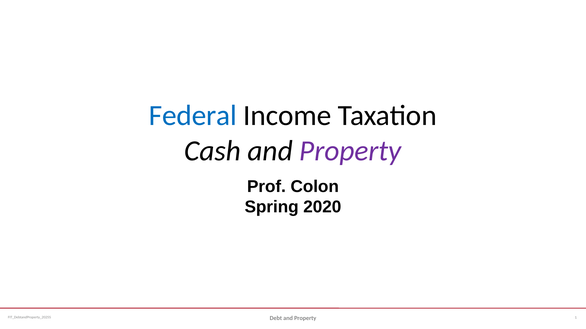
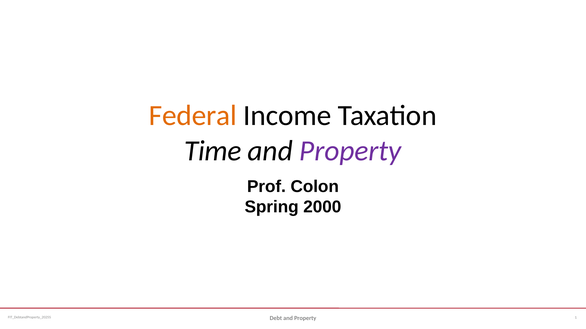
Federal colour: blue -> orange
Cash: Cash -> Time
2020: 2020 -> 2000
